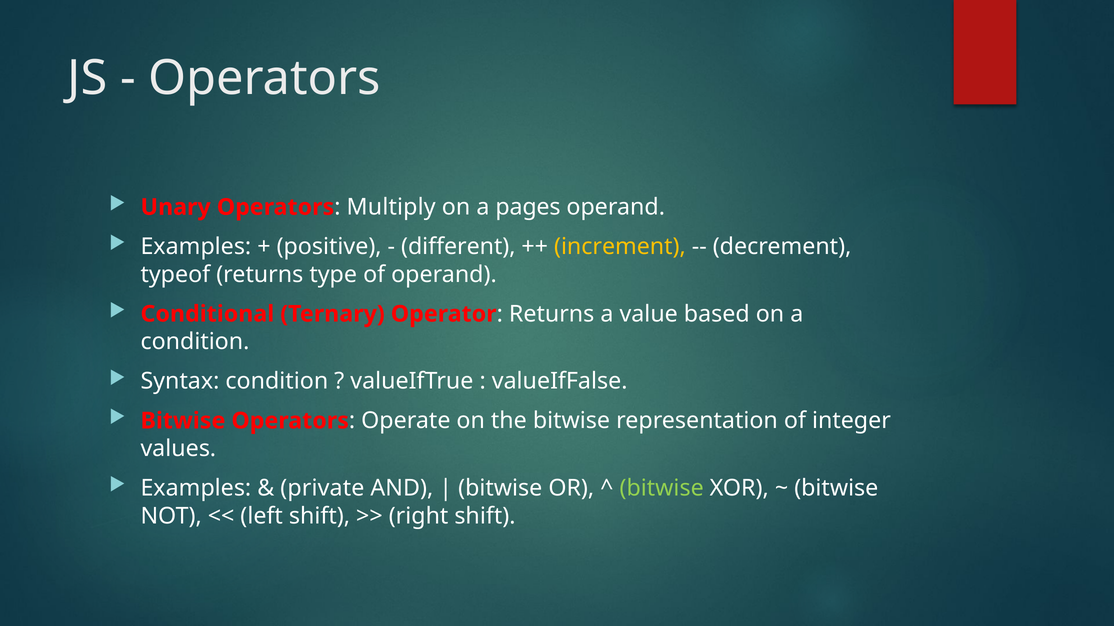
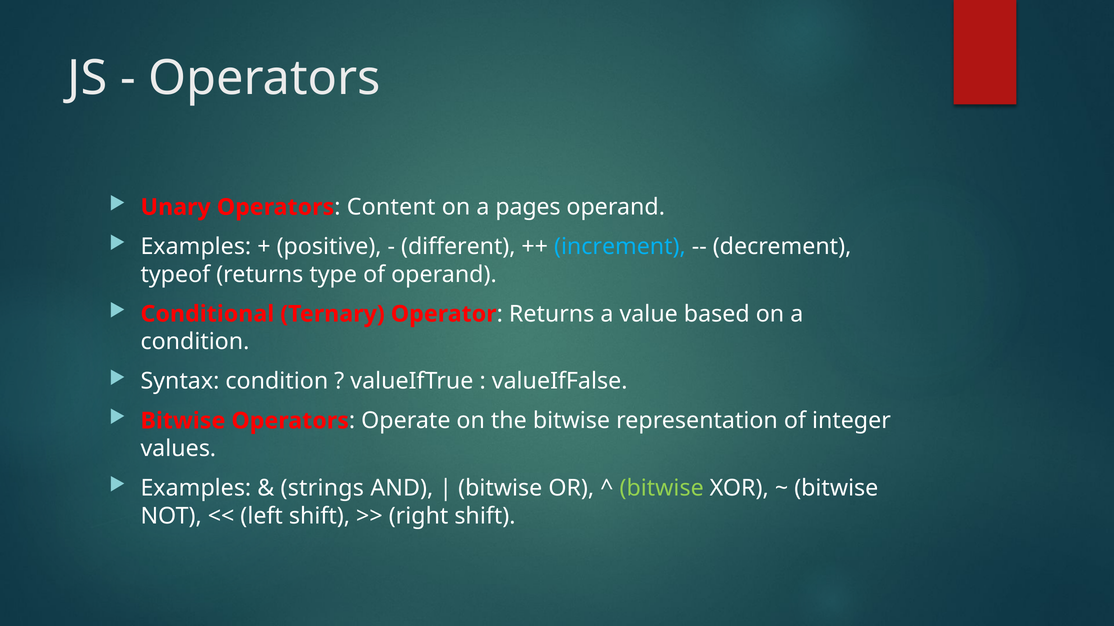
Multiply: Multiply -> Content
increment colour: yellow -> light blue
private: private -> strings
